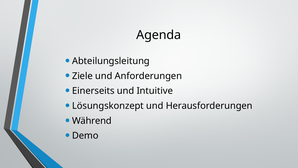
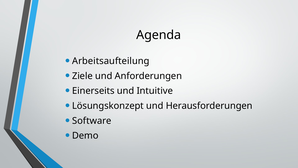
Abteilungsleitung: Abteilungsleitung -> Arbeitsaufteilung
Während: Während -> Software
